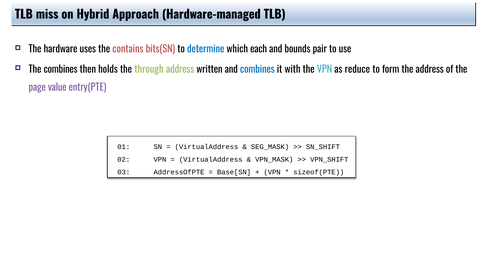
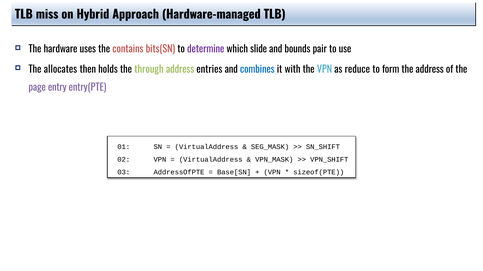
determine colour: blue -> purple
each: each -> slide
The combines: combines -> allocates
written: written -> entries
value: value -> entry
